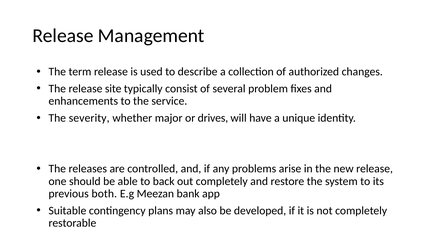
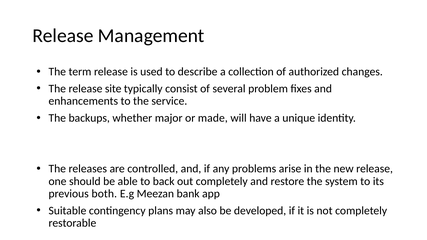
severity: severity -> backups
drives: drives -> made
